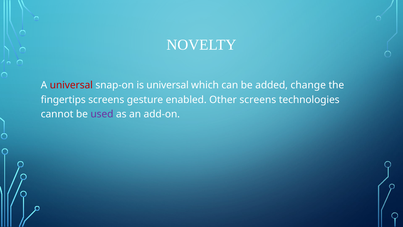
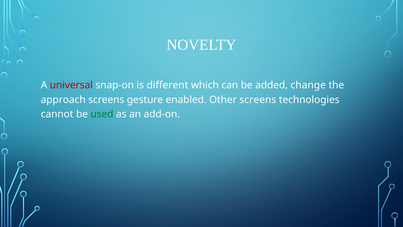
is universal: universal -> different
fingertips: fingertips -> approach
used colour: purple -> green
